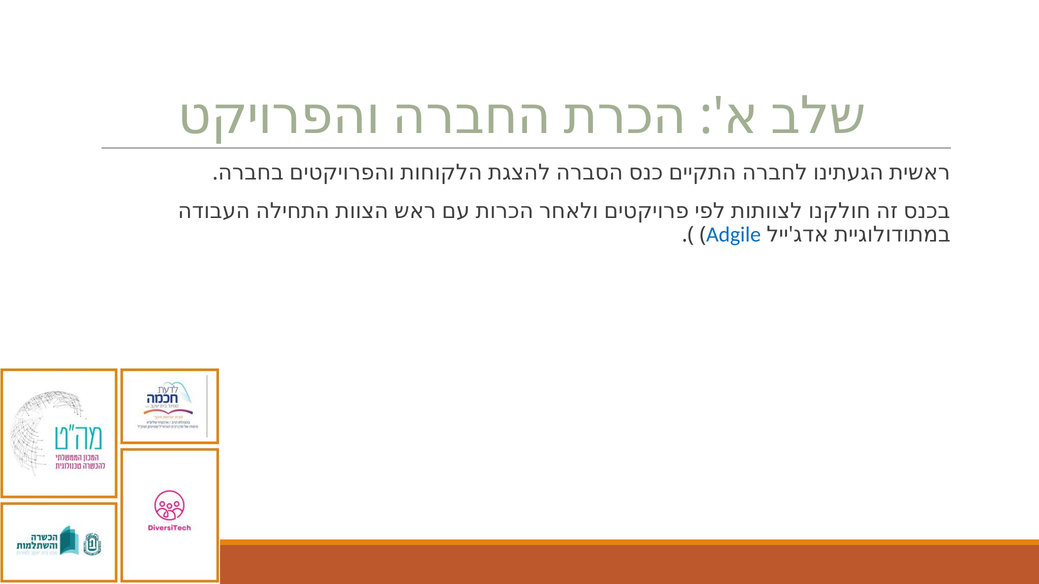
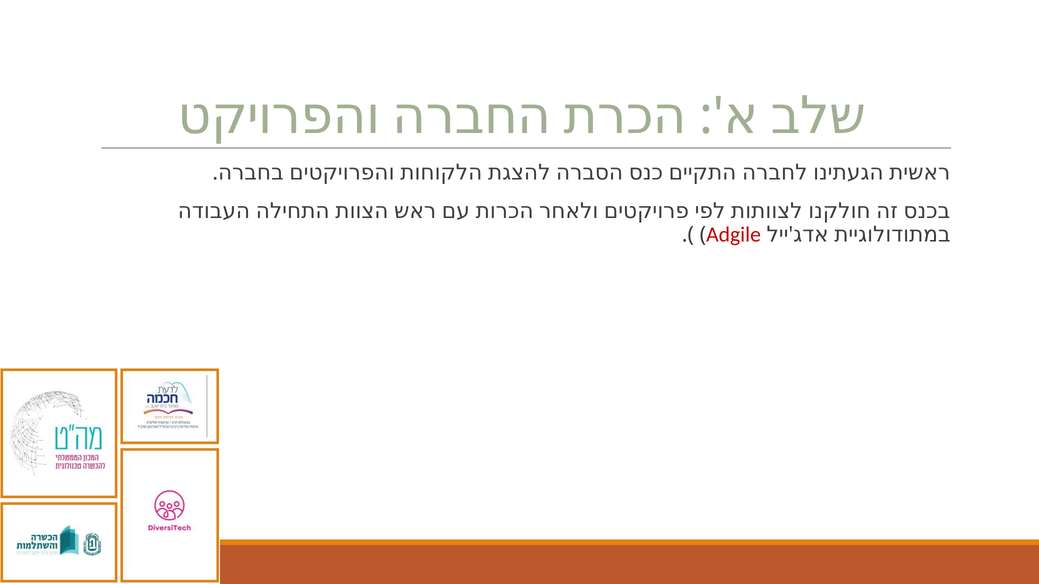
Adgile colour: blue -> red
